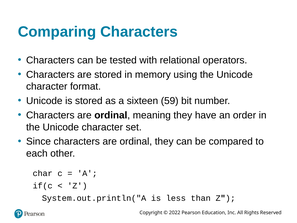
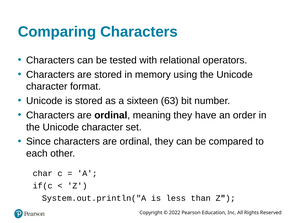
59: 59 -> 63
